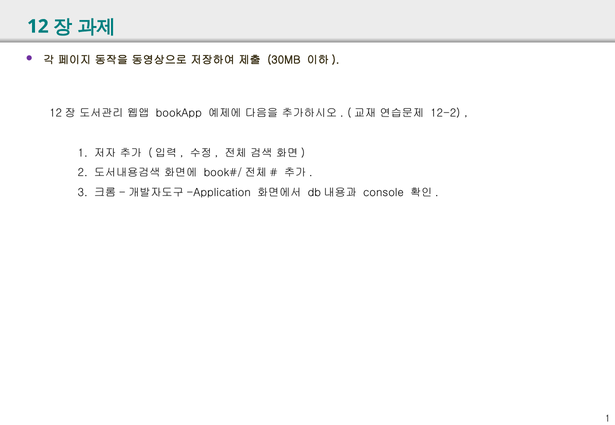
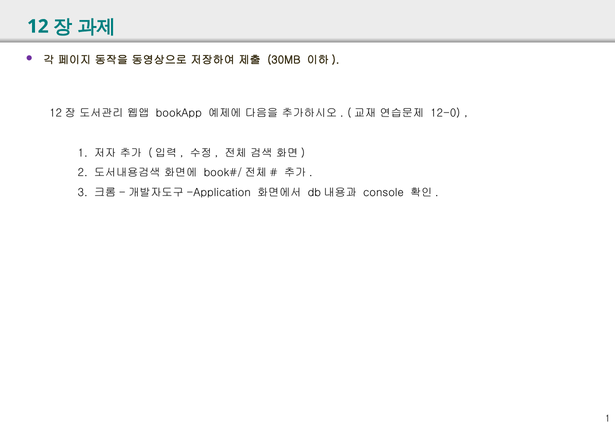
12-2: 12-2 -> 12-0
